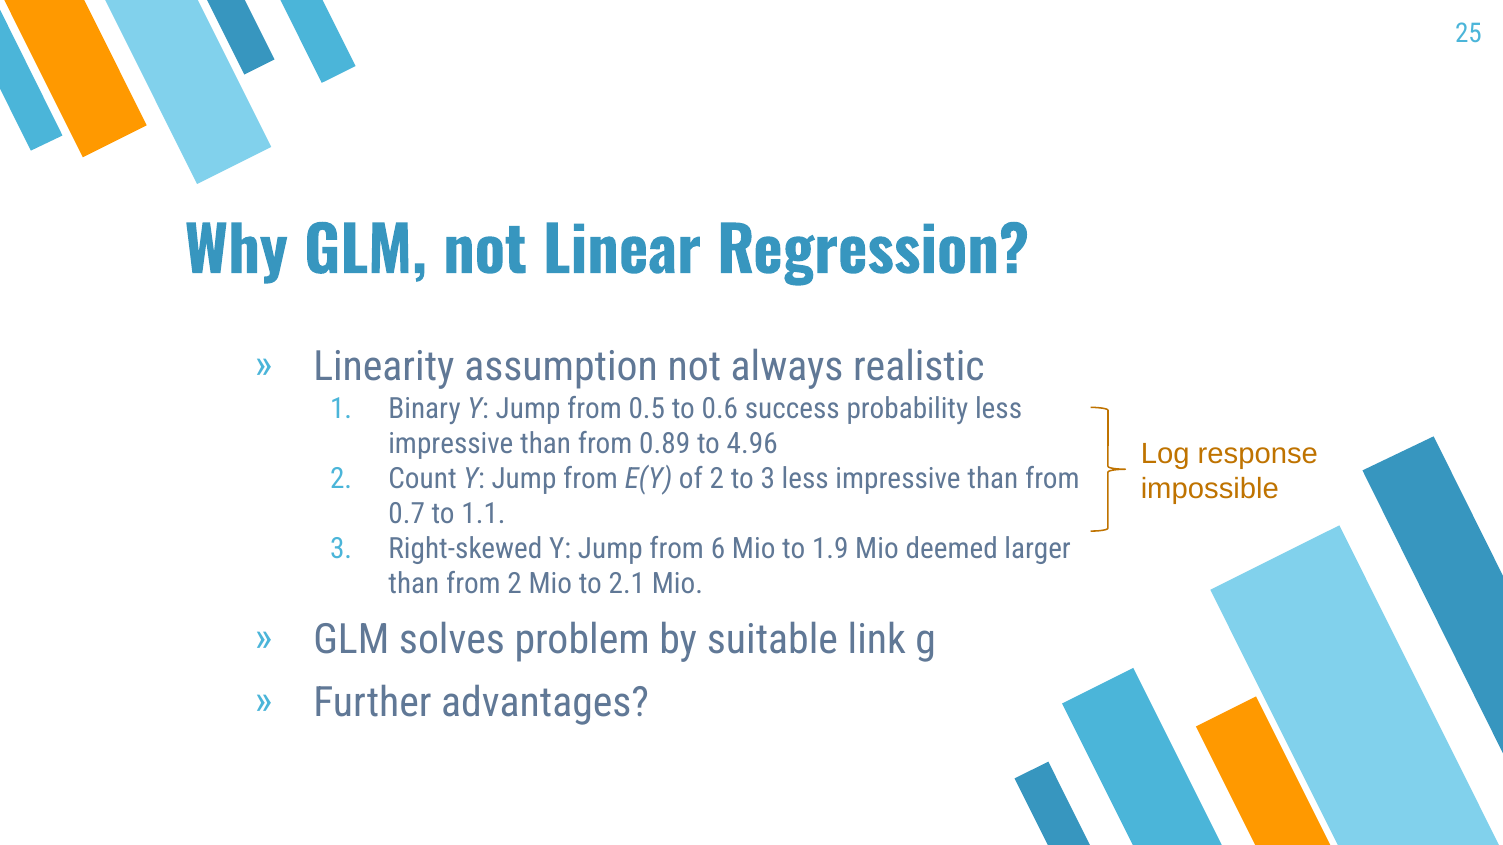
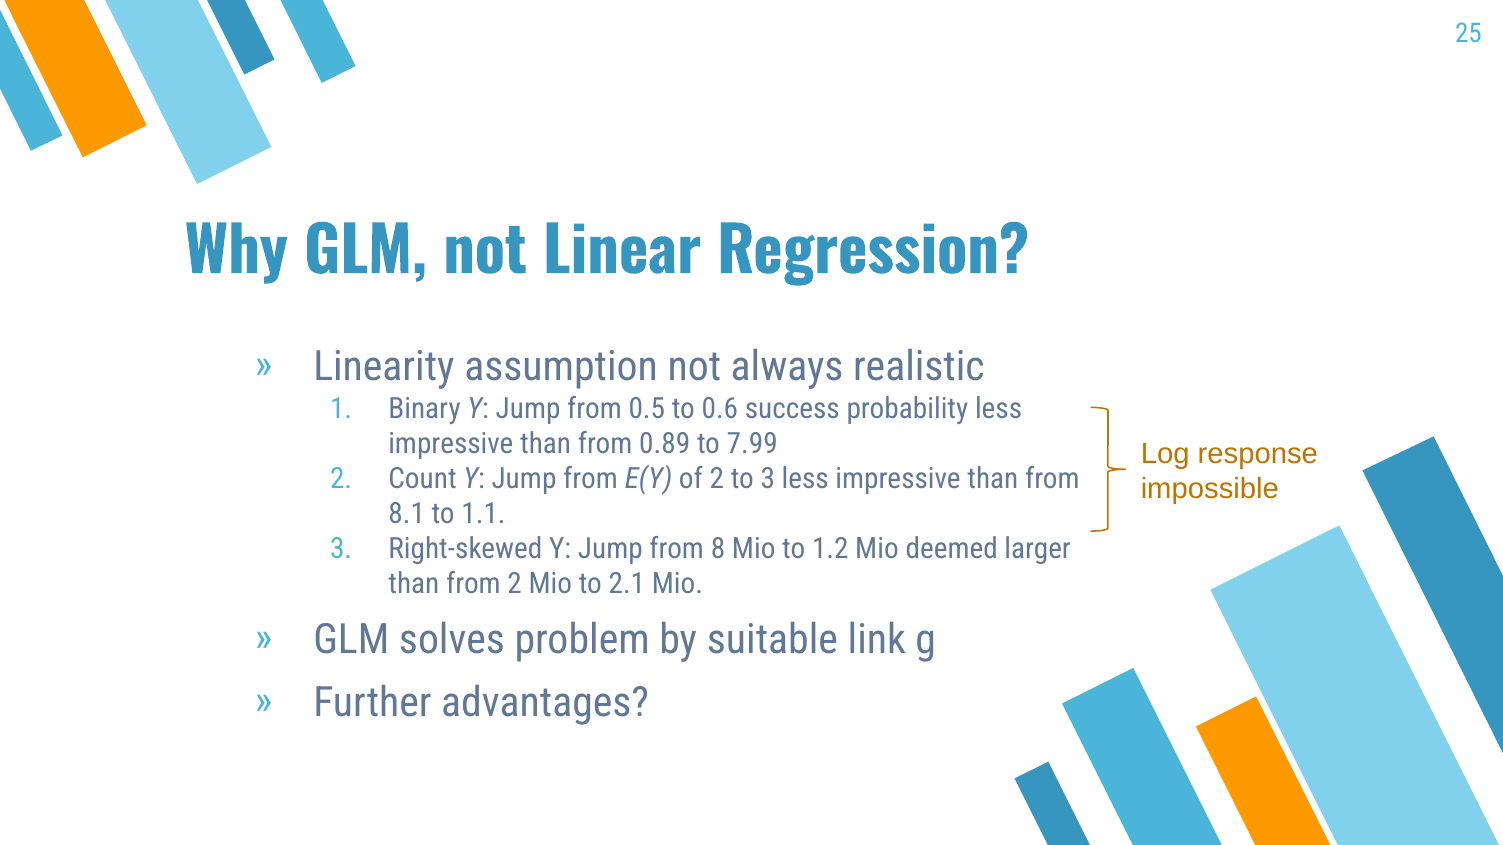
4.96: 4.96 -> 7.99
0.7: 0.7 -> 8.1
6: 6 -> 8
1.9: 1.9 -> 1.2
